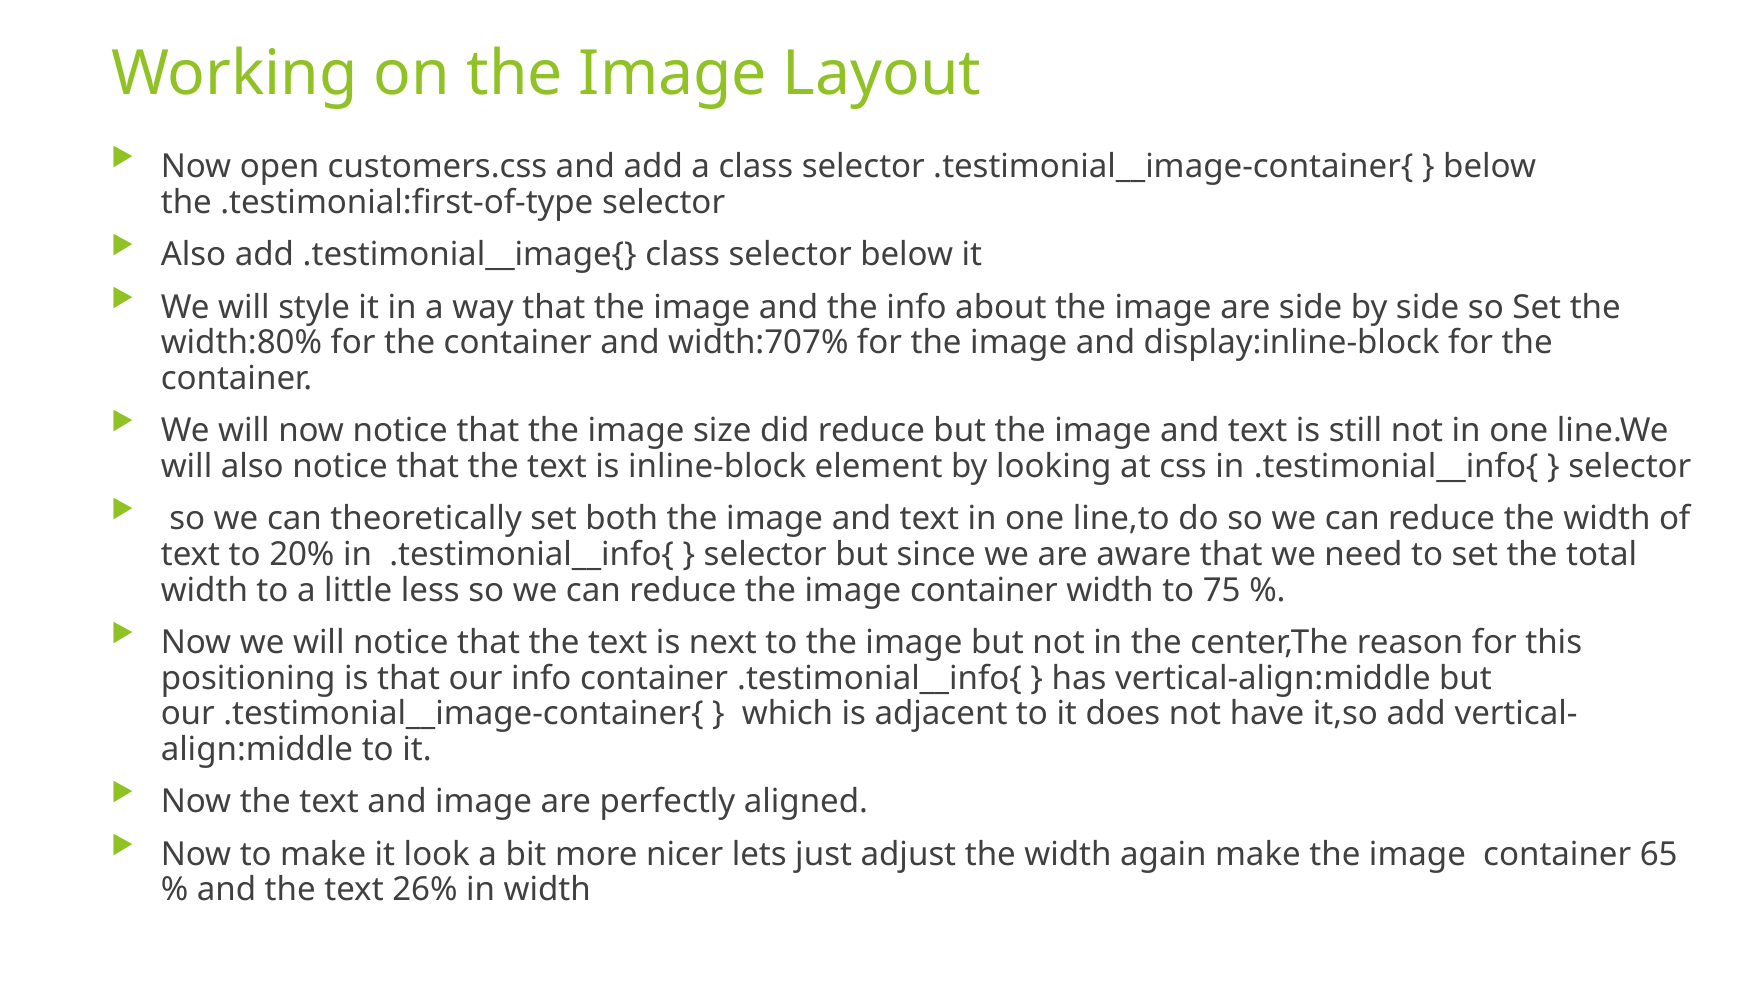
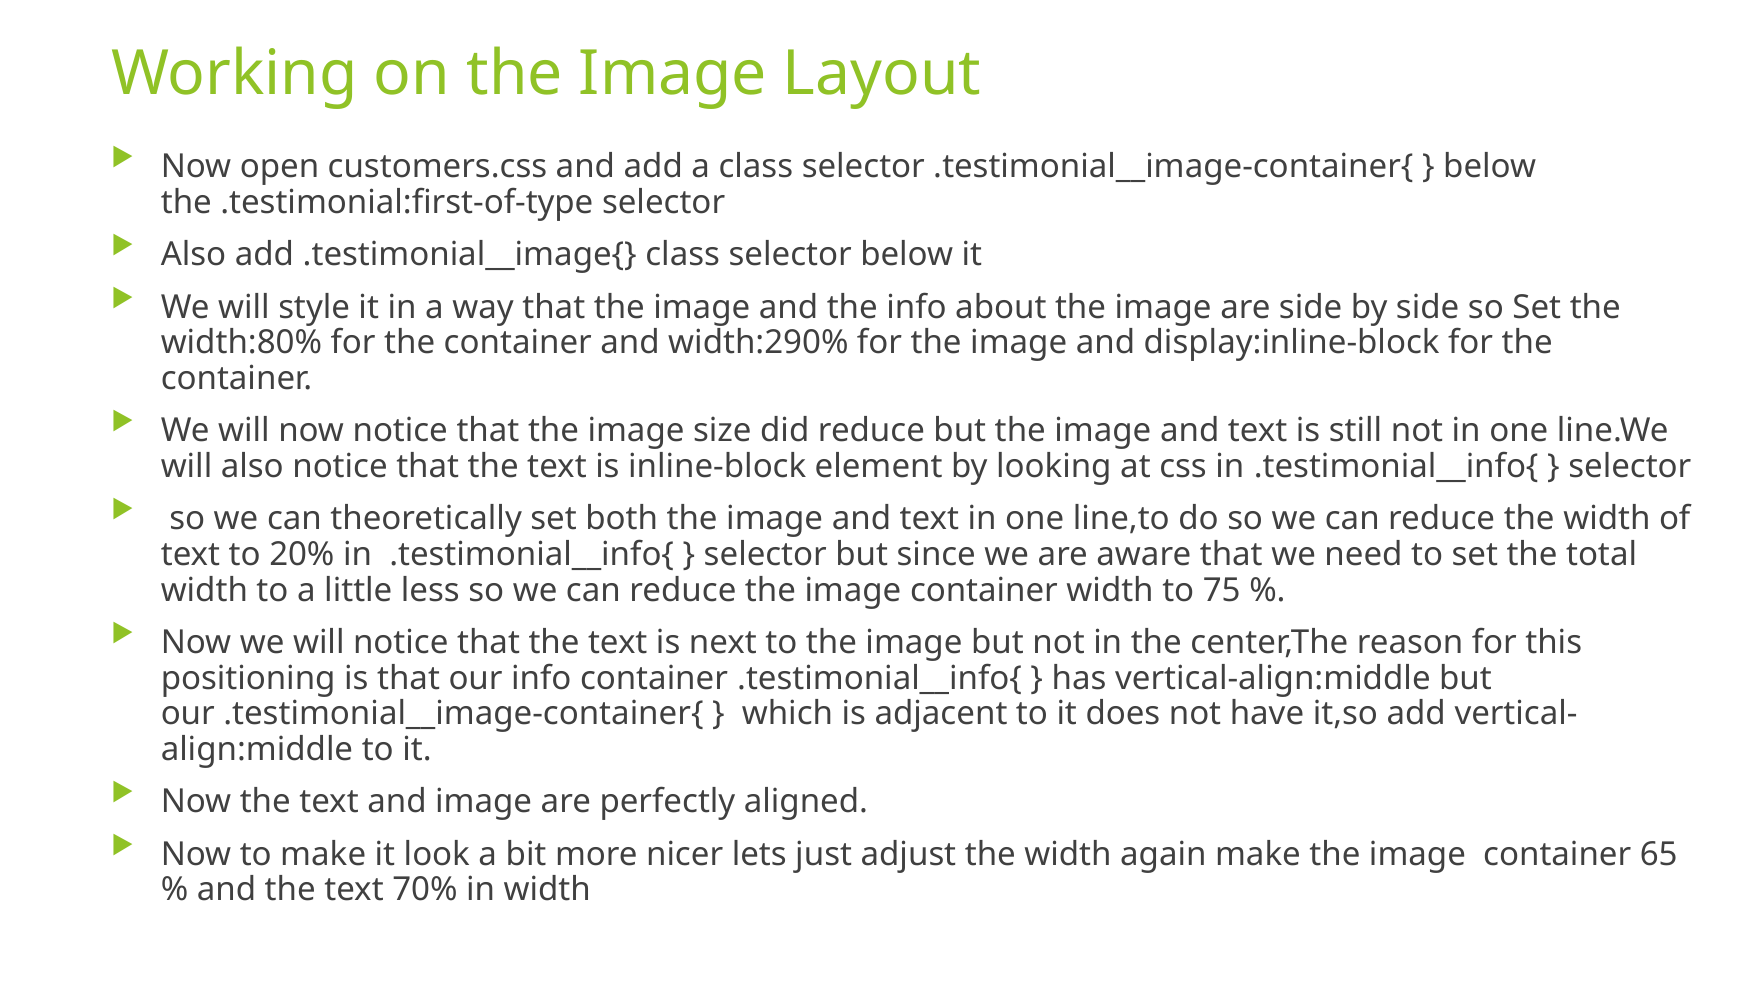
width:707%: width:707% -> width:290%
26%: 26% -> 70%
